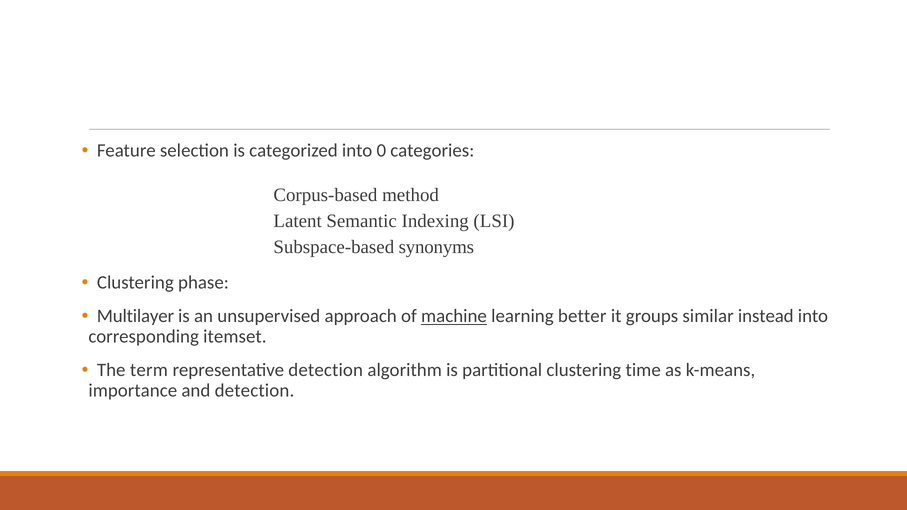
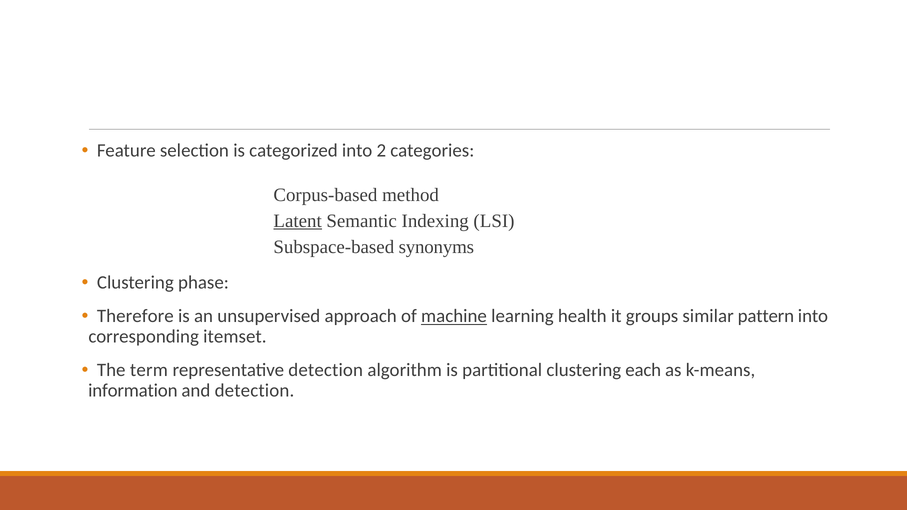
0: 0 -> 2
Latent underline: none -> present
Multilayer: Multilayer -> Therefore
better: better -> health
instead: instead -> pattern
time: time -> each
importance: importance -> information
